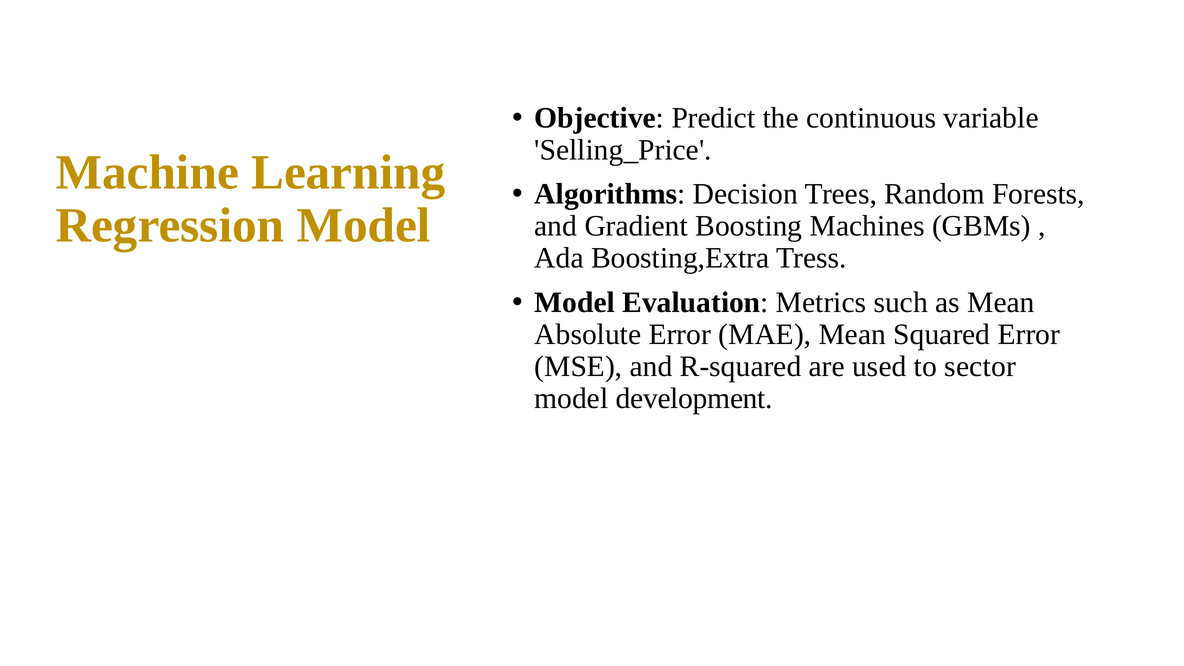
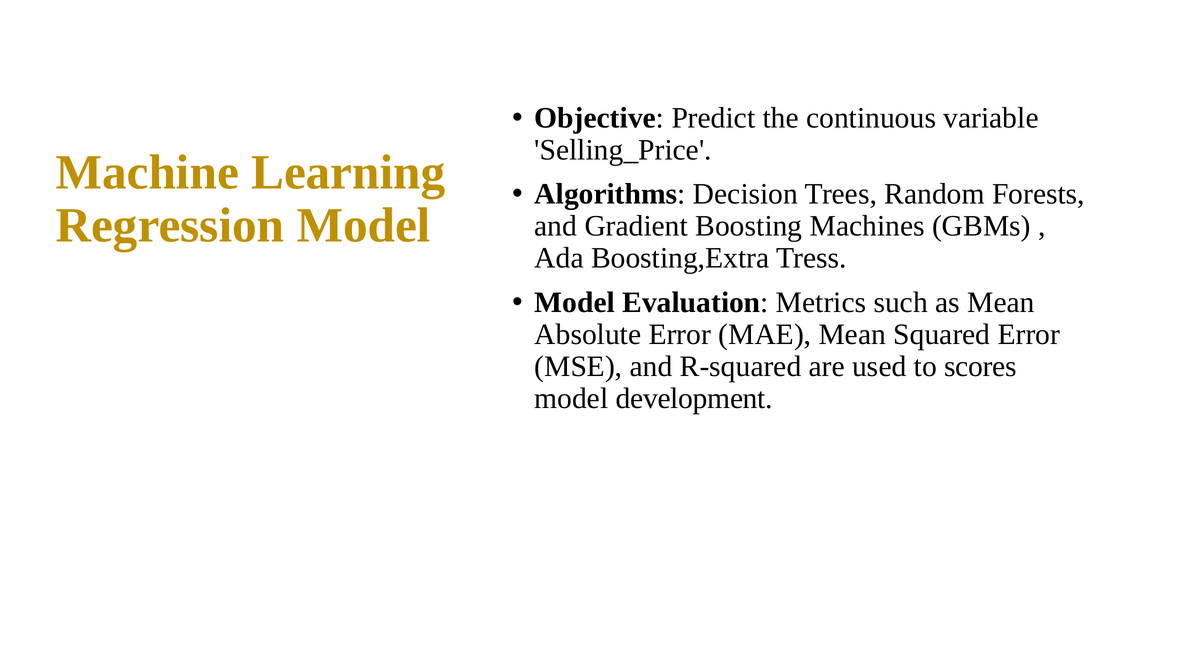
sector: sector -> scores
